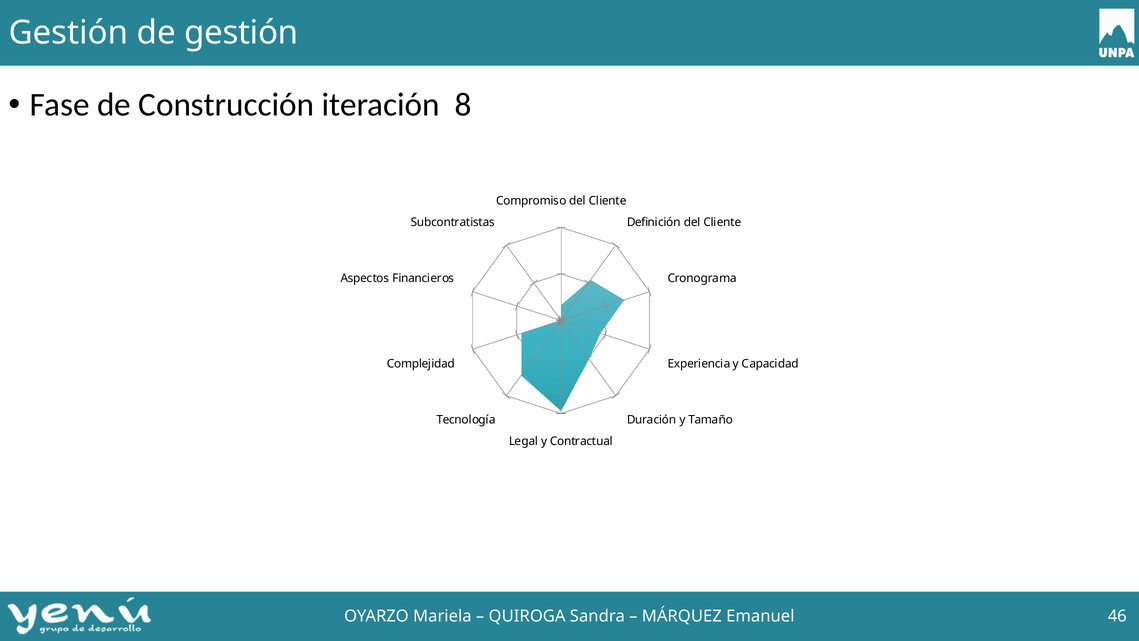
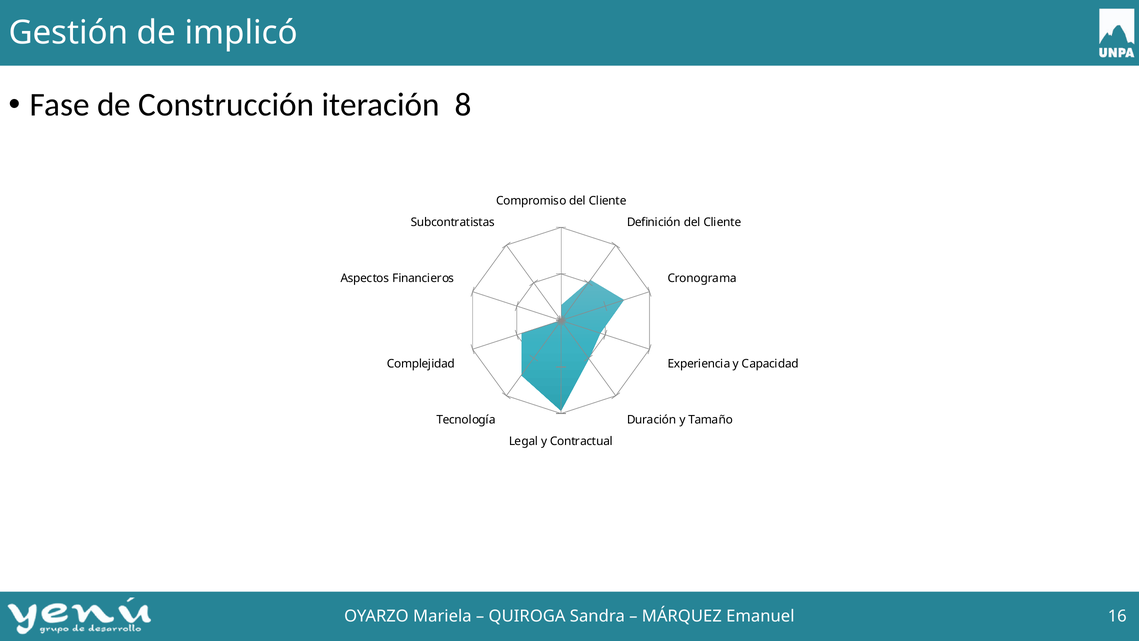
de gestión: gestión -> implicó
46: 46 -> 16
